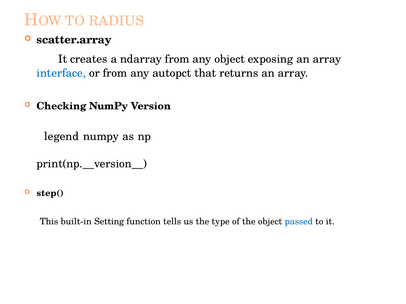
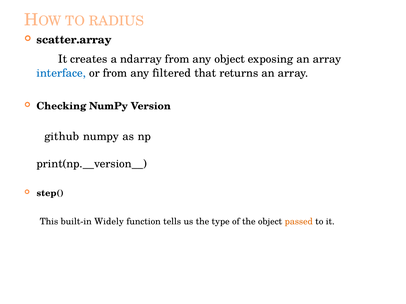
autopct: autopct -> filtered
legend: legend -> github
Setting: Setting -> Widely
passed colour: blue -> orange
